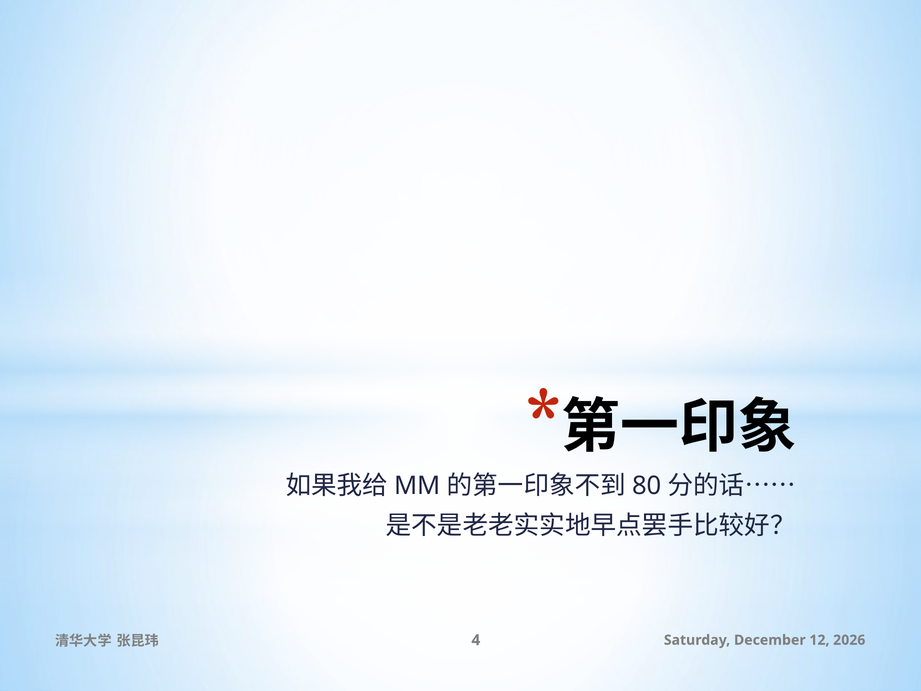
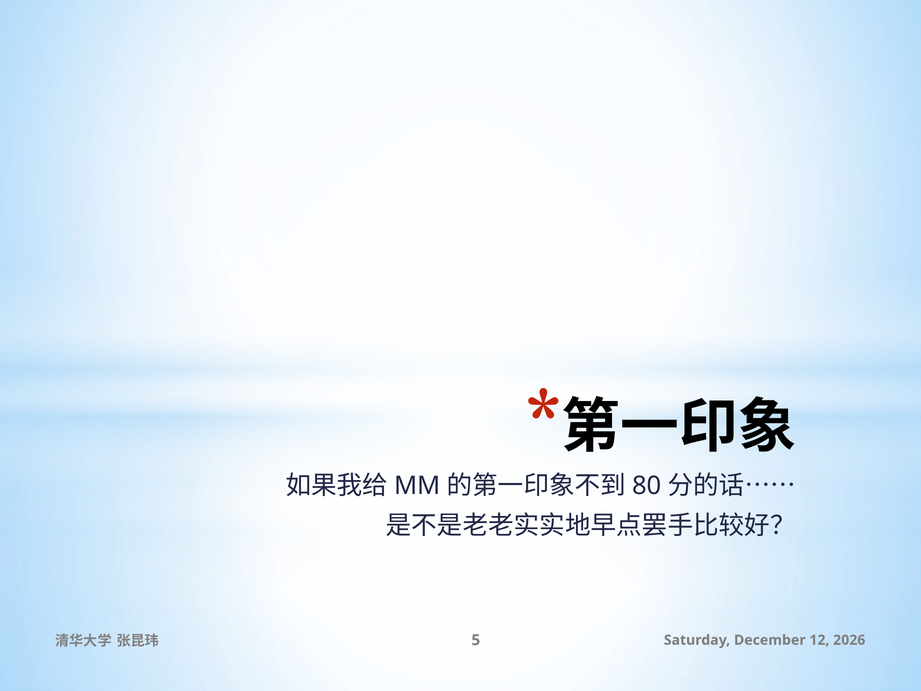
4: 4 -> 5
